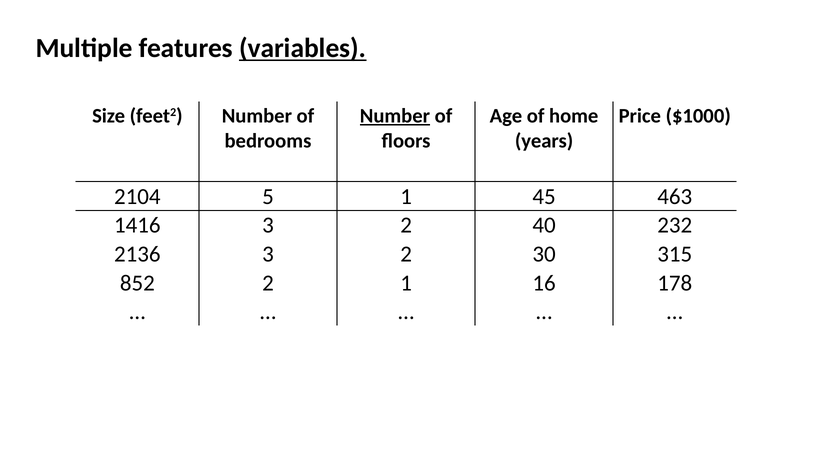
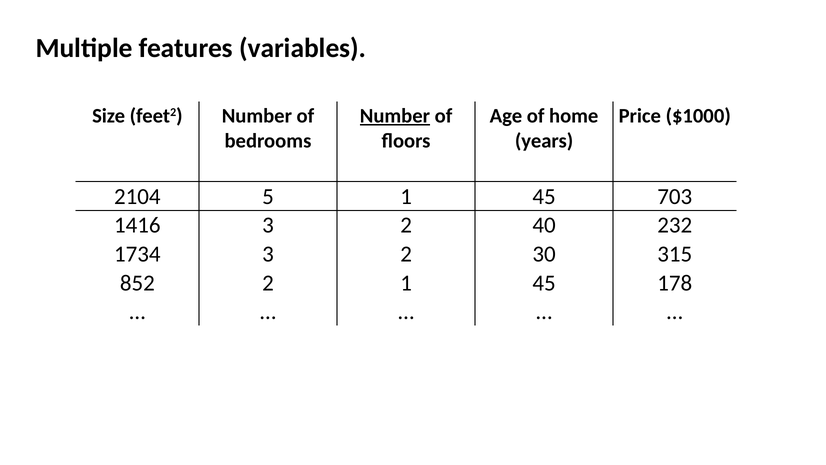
variables underline: present -> none
463: 463 -> 703
2136: 2136 -> 1734
2 1 16: 16 -> 45
